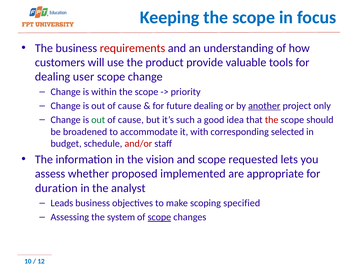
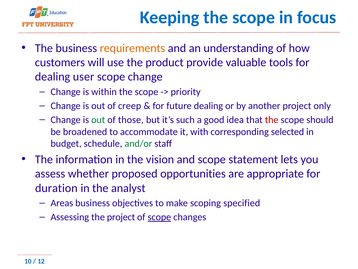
requirements colour: red -> orange
cause at (130, 106): cause -> creep
another underline: present -> none
cause at (131, 120): cause -> those
and/or colour: red -> green
requested: requested -> statement
implemented: implemented -> opportunities
Leads: Leads -> Areas
the system: system -> project
